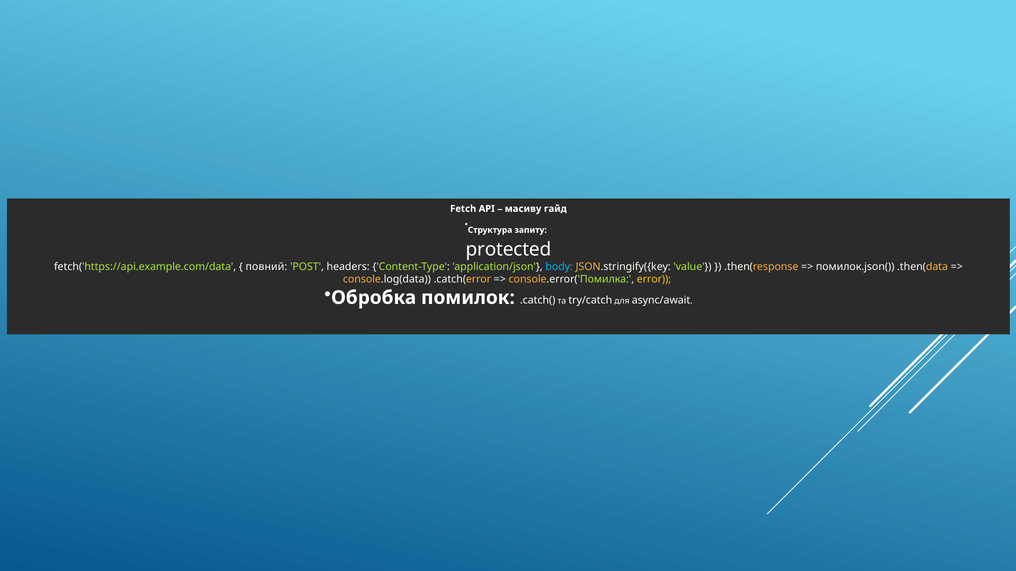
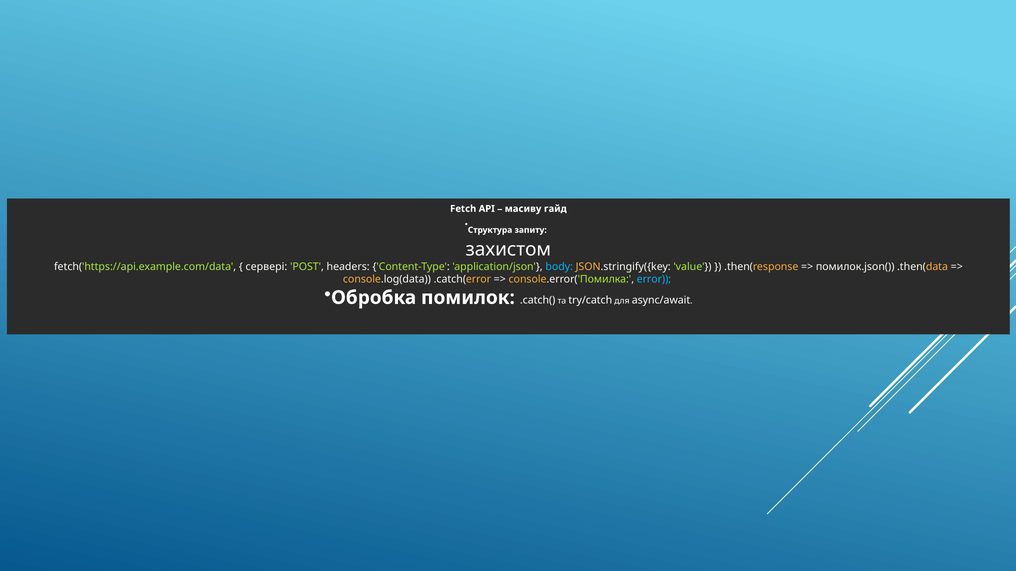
protected: protected -> захистом
повний: повний -> сервері
error colour: yellow -> light blue
